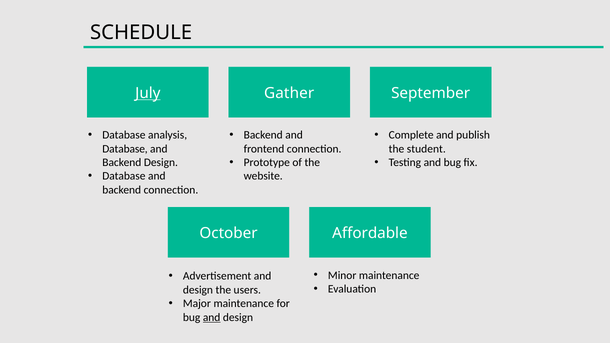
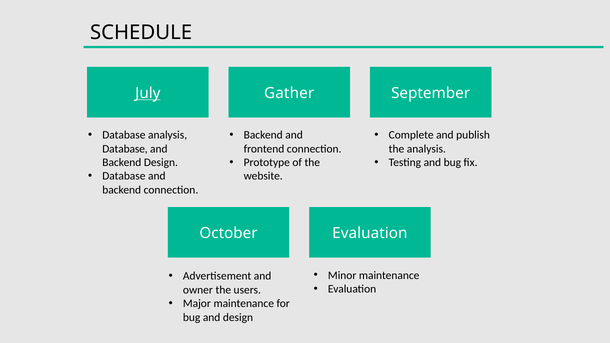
the student: student -> analysis
Affordable at (370, 233): Affordable -> Evaluation
design at (198, 290): design -> owner
and at (212, 317) underline: present -> none
